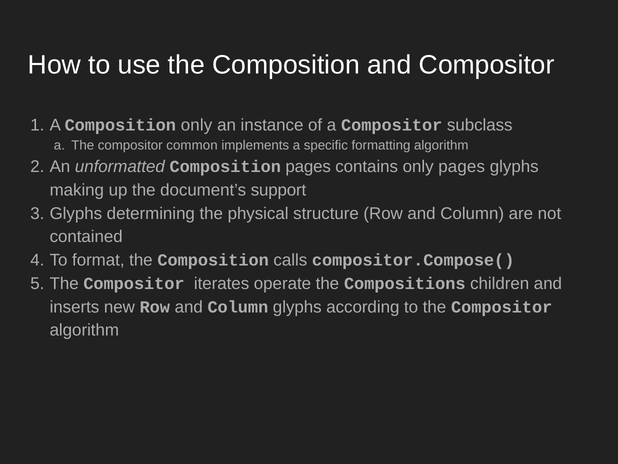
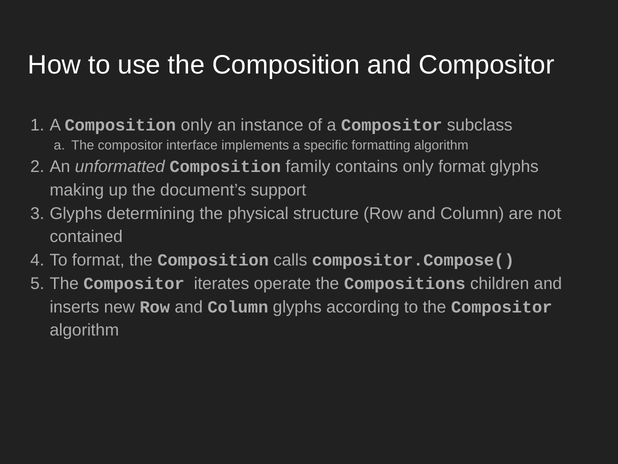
common: common -> interface
Composition pages: pages -> family
only pages: pages -> format
